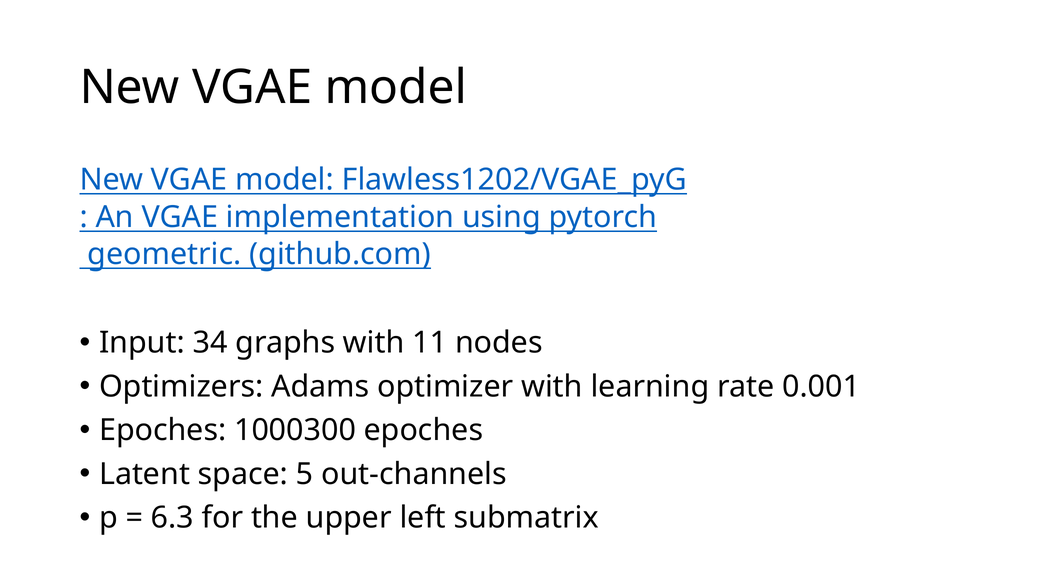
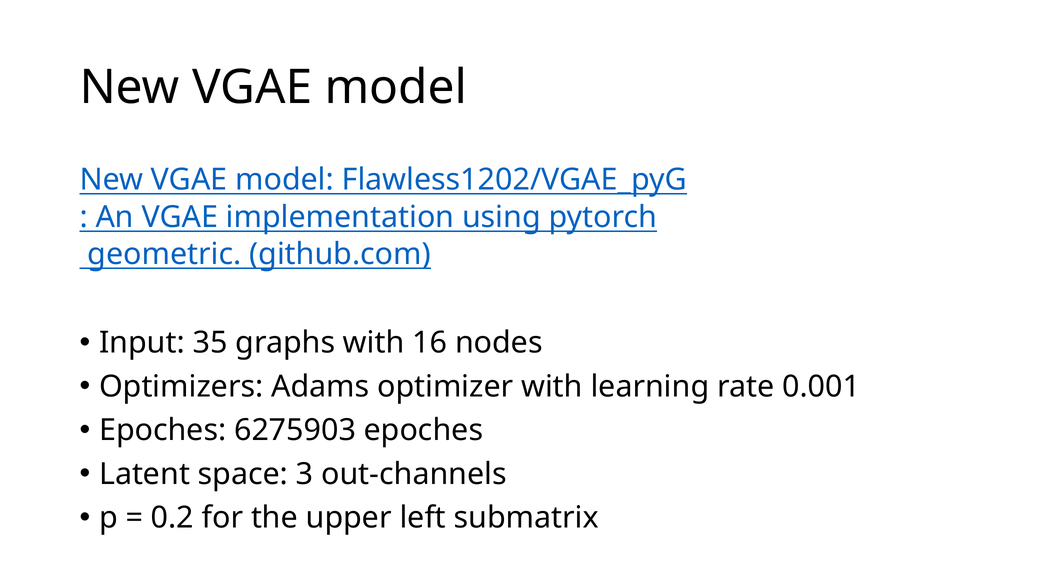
34: 34 -> 35
11: 11 -> 16
1000300: 1000300 -> 6275903
5: 5 -> 3
6.3: 6.3 -> 0.2
